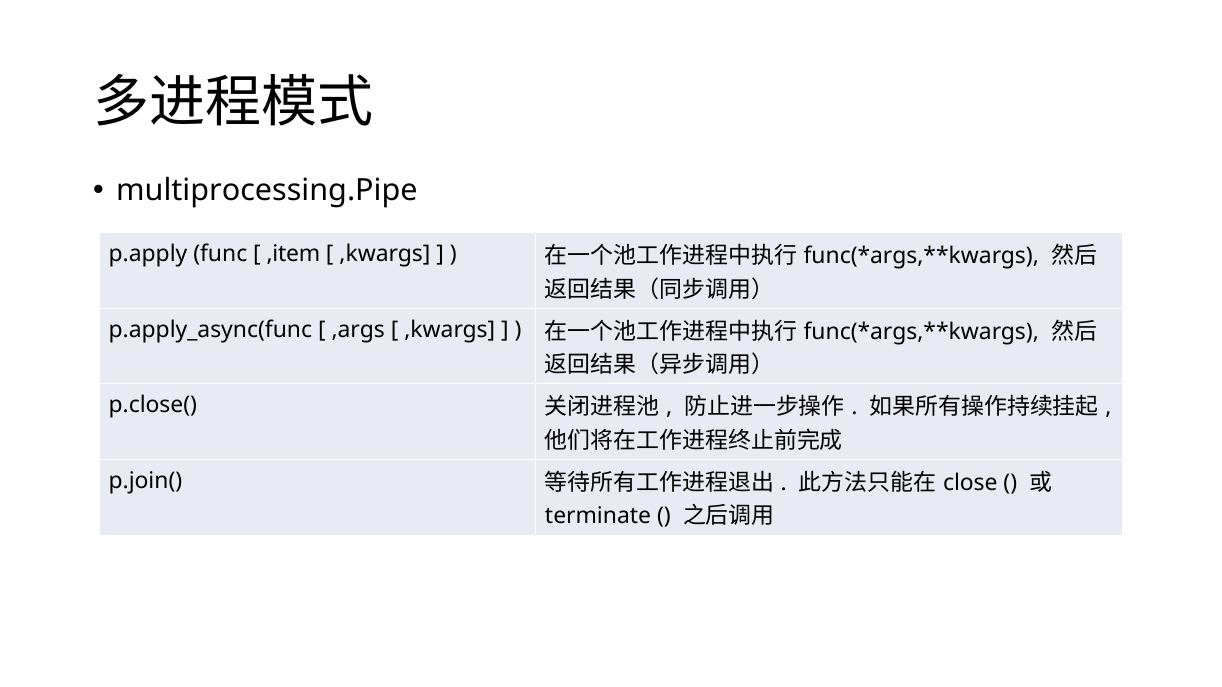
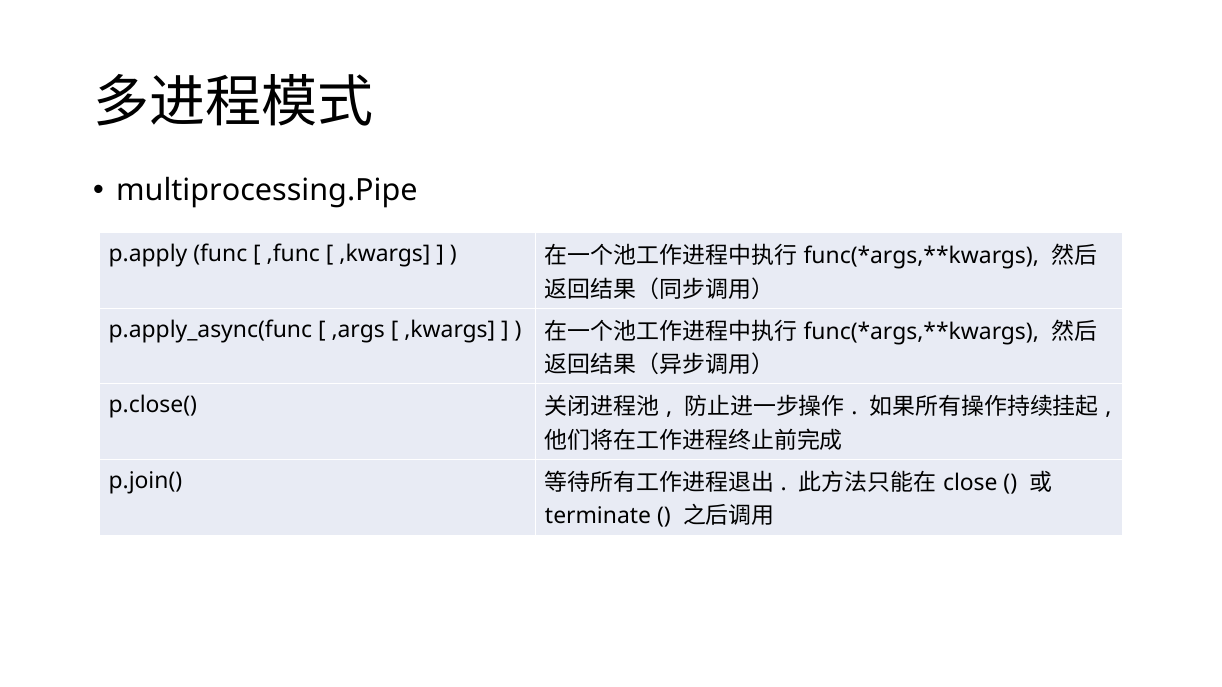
,item: ,item -> ,func
